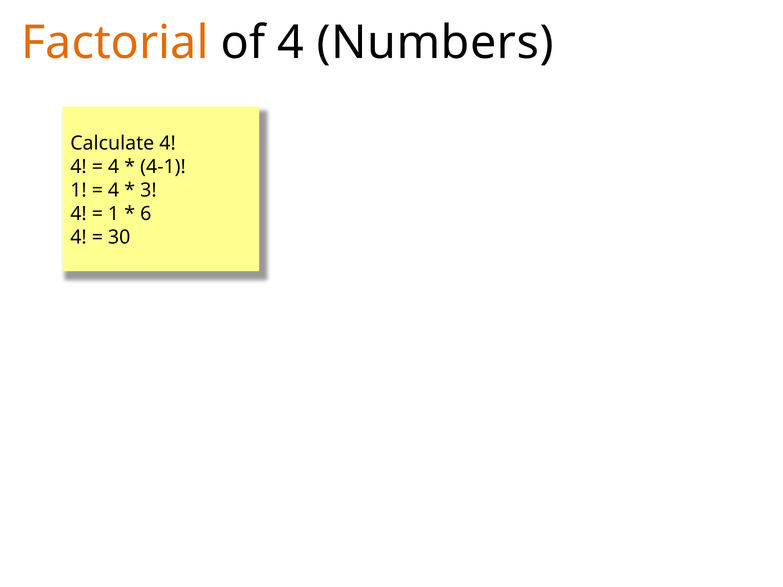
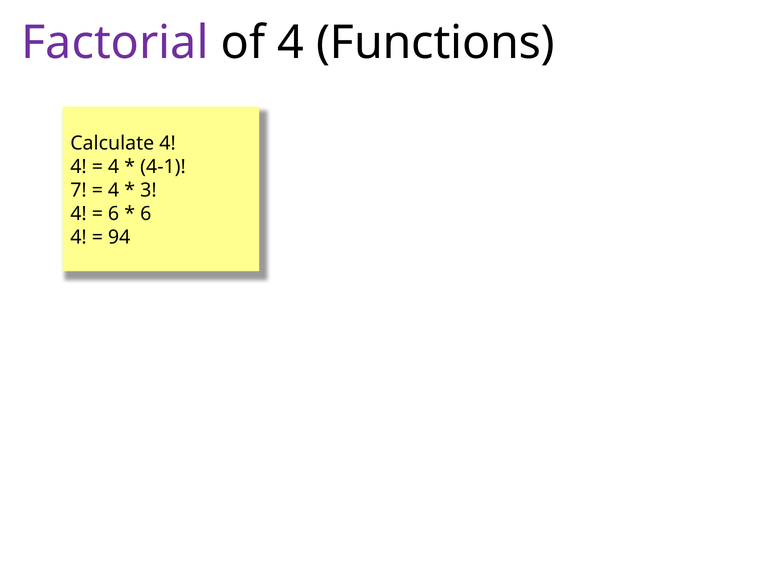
Factorial colour: orange -> purple
Numbers: Numbers -> Functions
1 at (79, 190): 1 -> 7
1 at (114, 214): 1 -> 6
30: 30 -> 94
